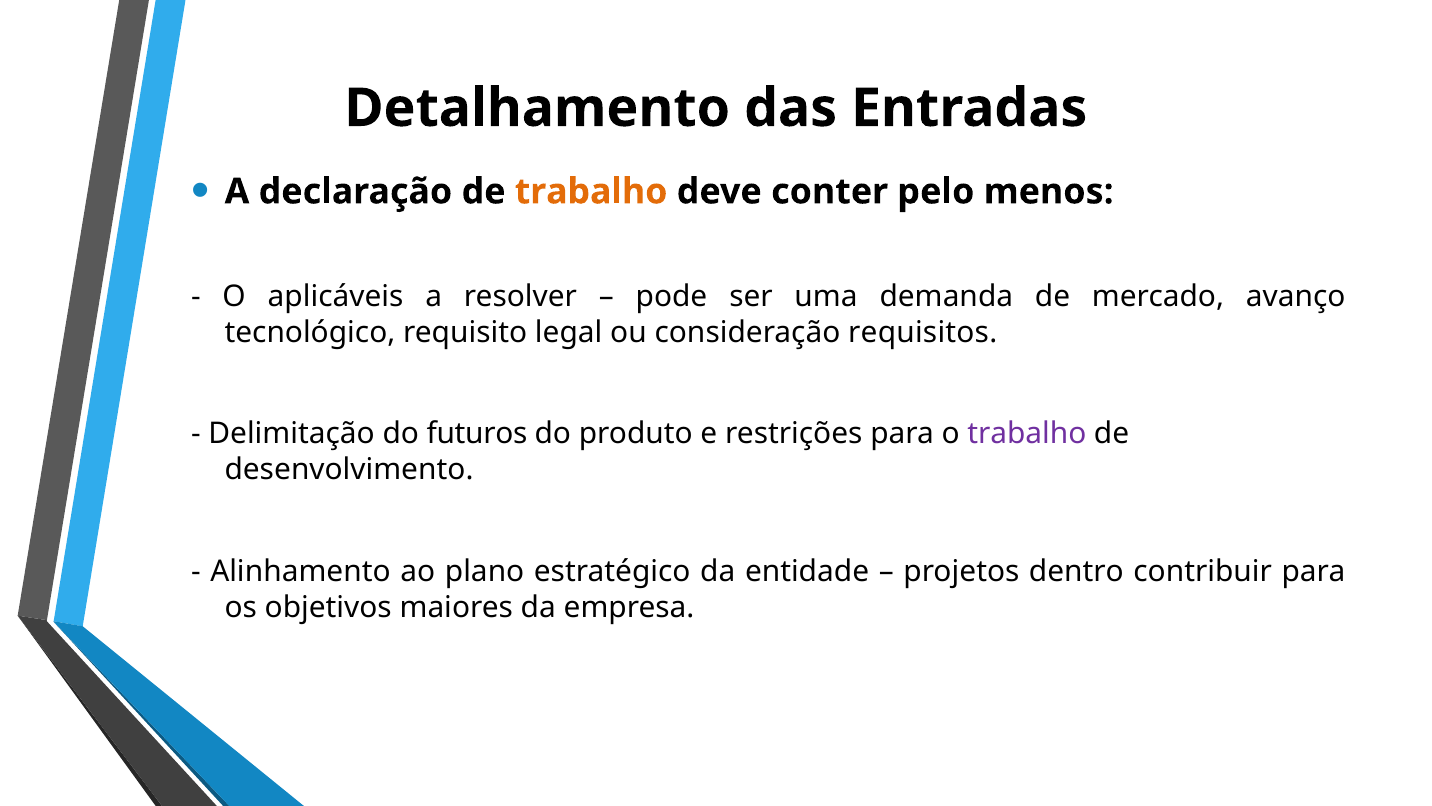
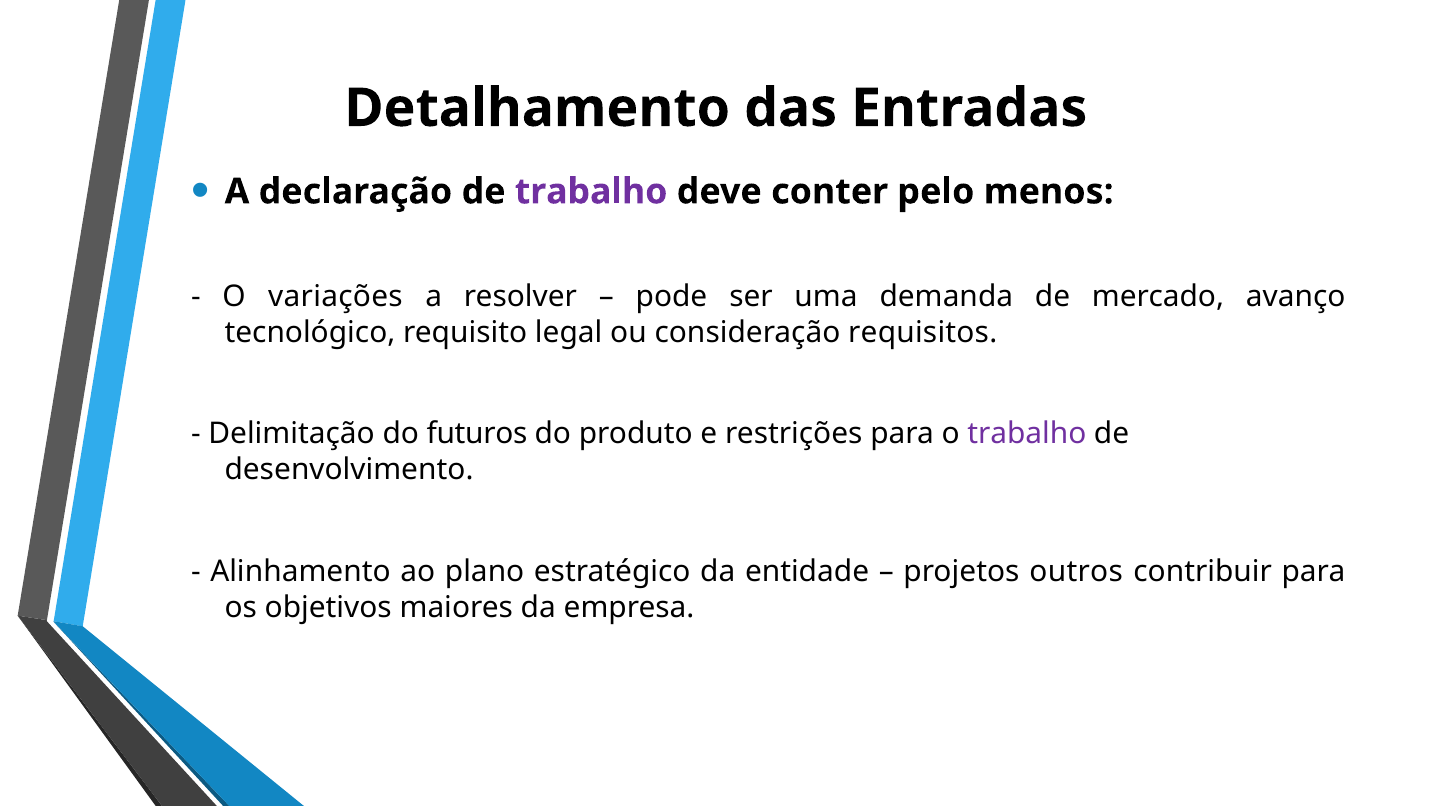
trabalho at (591, 191) colour: orange -> purple
aplicáveis: aplicáveis -> variações
dentro: dentro -> outros
